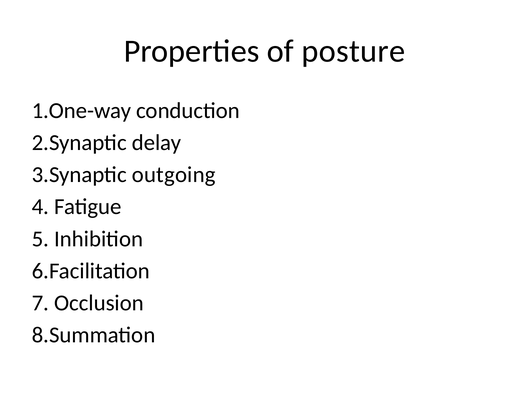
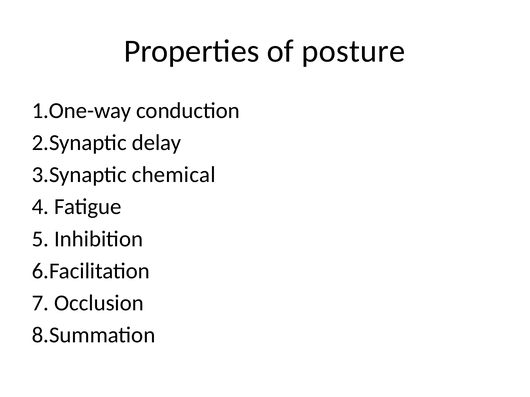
outgoing: outgoing -> chemical
